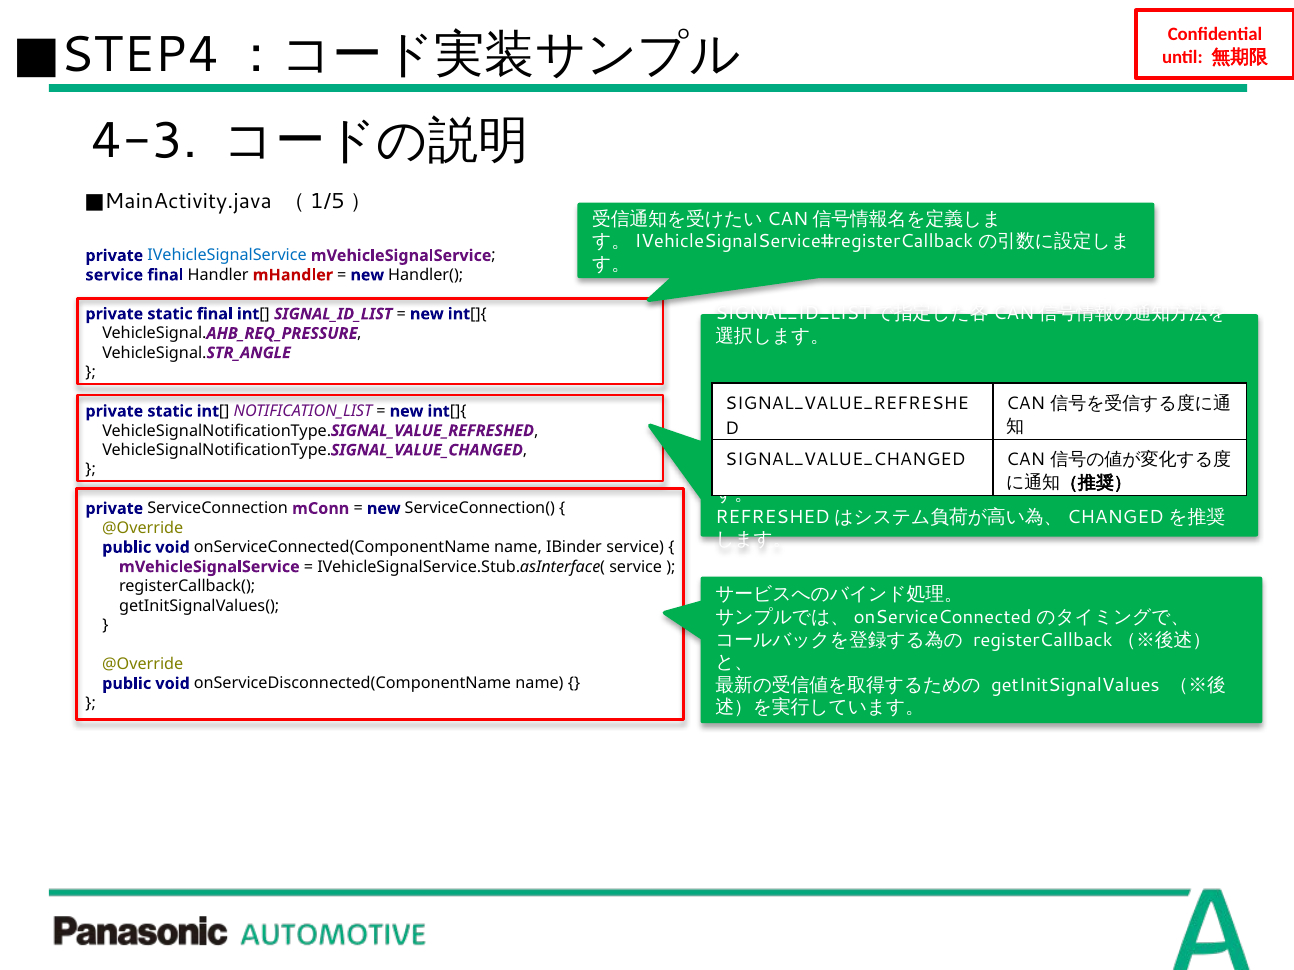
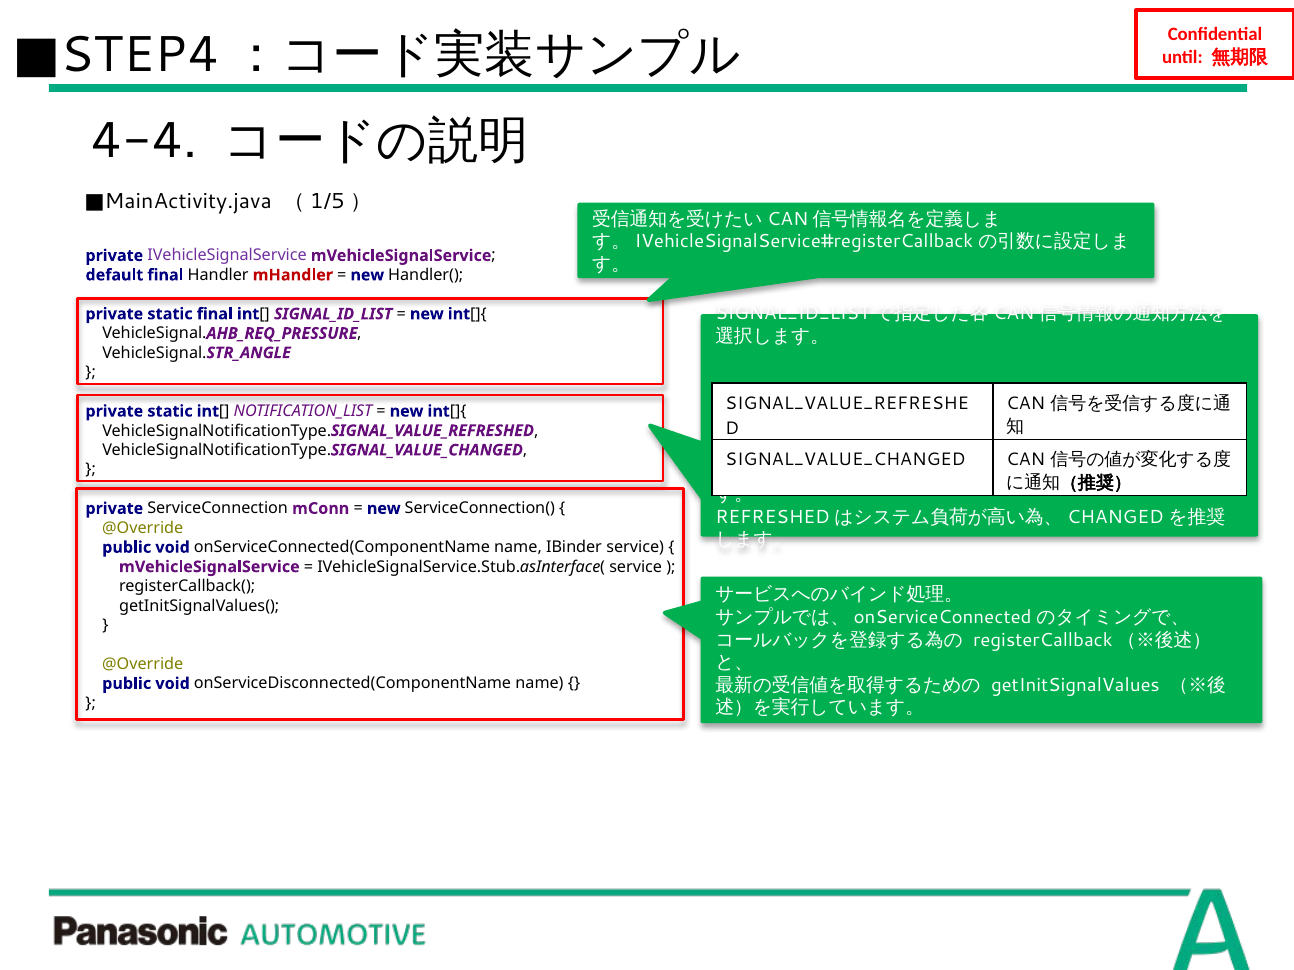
4-3: 4-3 -> 4-4
IVehicleSignalService colour: blue -> purple
service at (114, 275): service -> default
